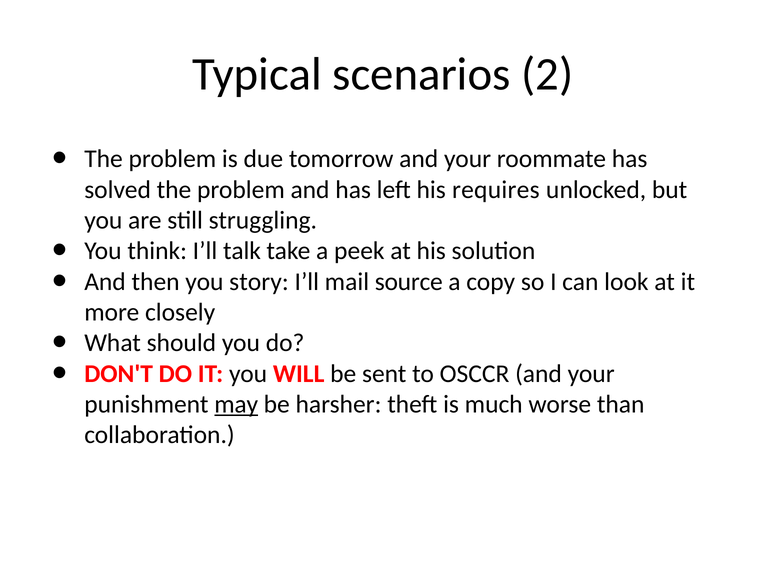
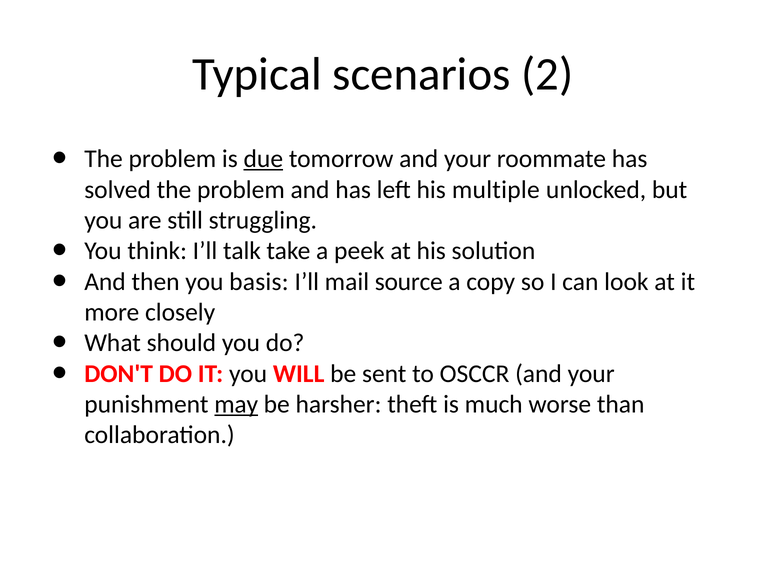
due underline: none -> present
requires: requires -> multiple
story: story -> basis
